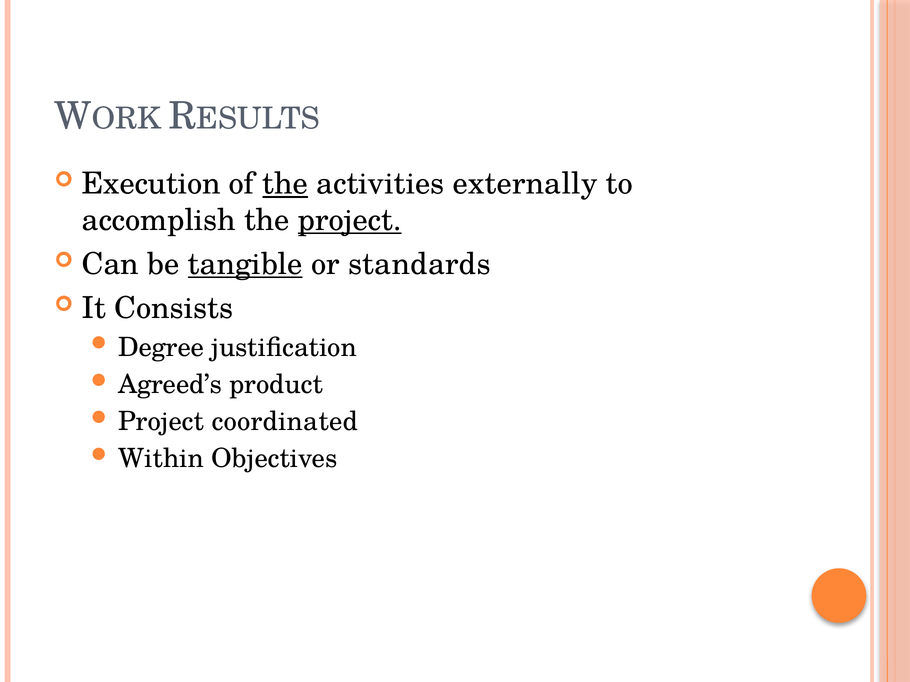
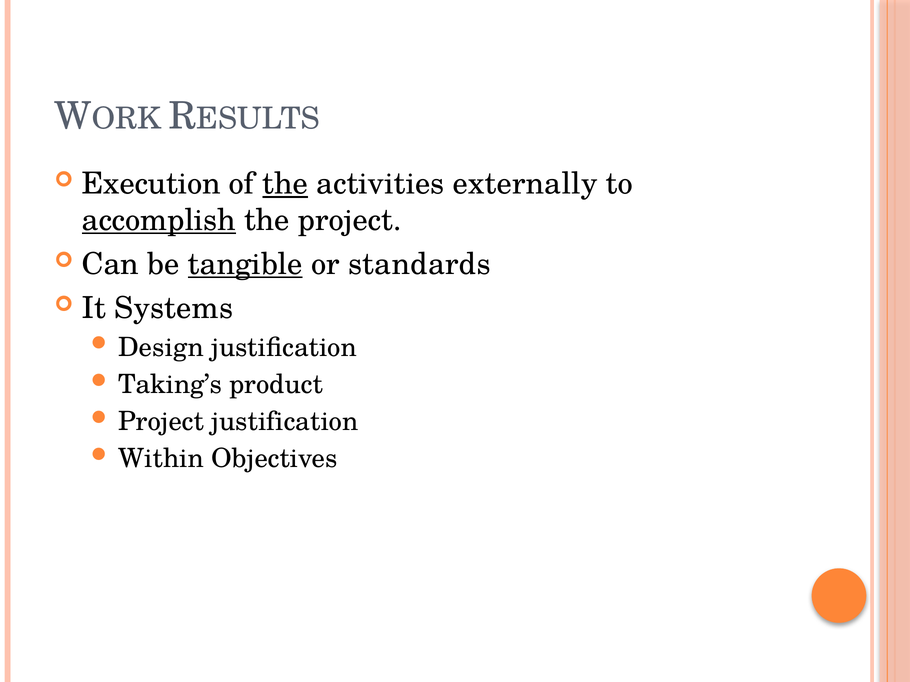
accomplish underline: none -> present
project at (350, 220) underline: present -> none
Consists: Consists -> Systems
Degree: Degree -> Design
Agreed’s: Agreed’s -> Taking’s
Project coordinated: coordinated -> justification
